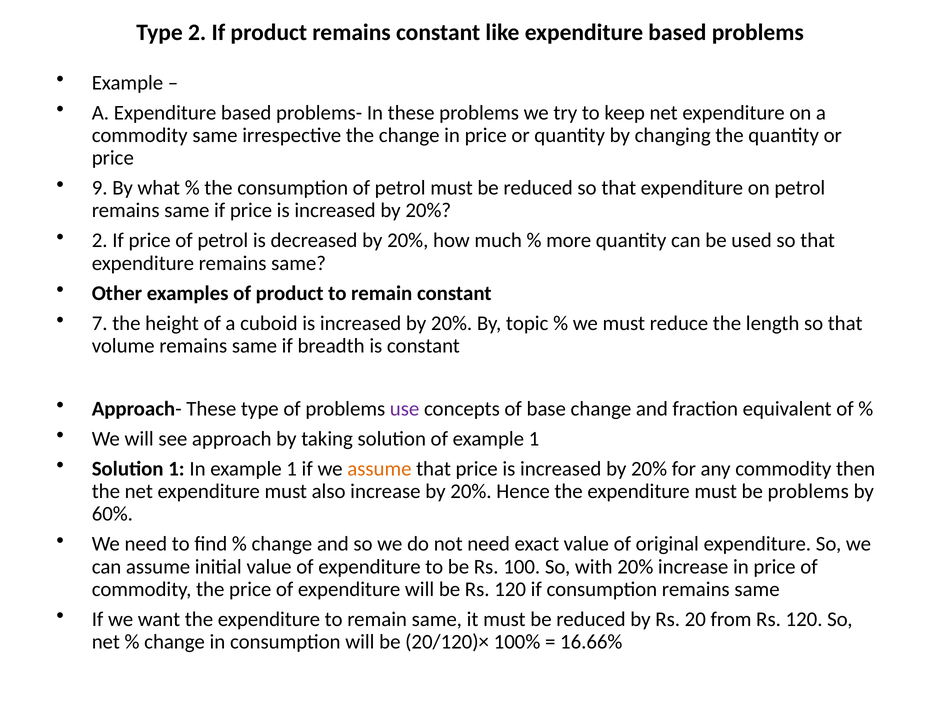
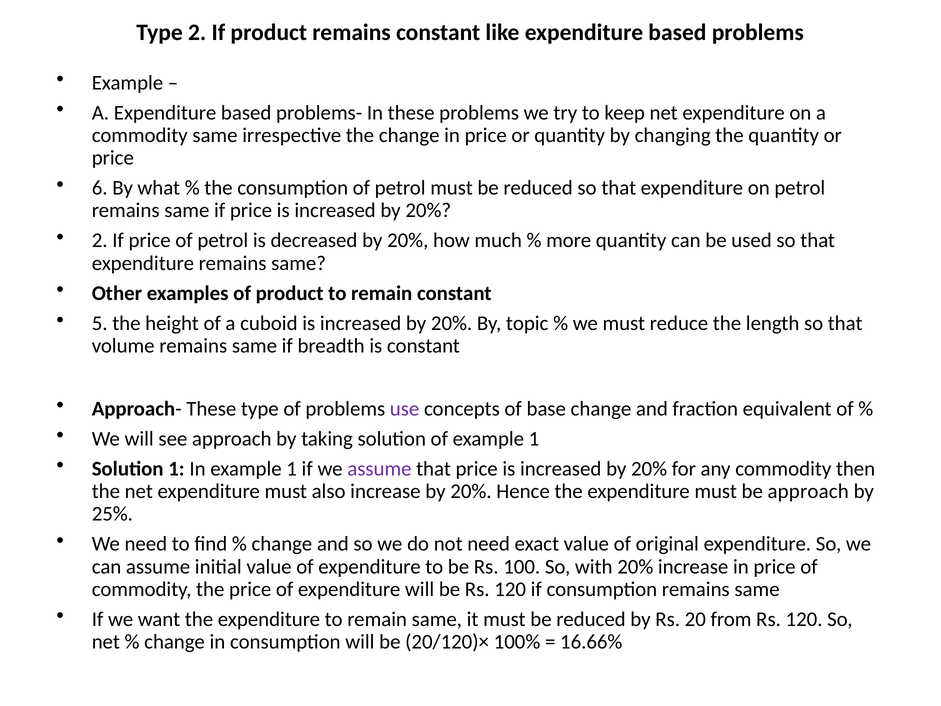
9: 9 -> 6
7: 7 -> 5
assume at (379, 469) colour: orange -> purple
be problems: problems -> approach
60%: 60% -> 25%
